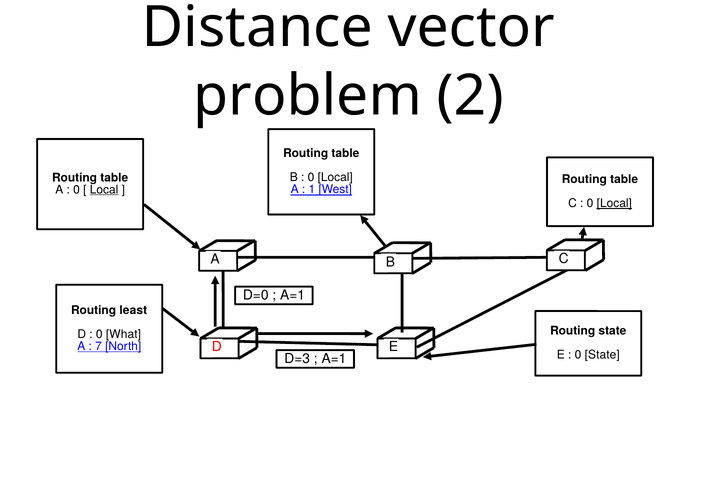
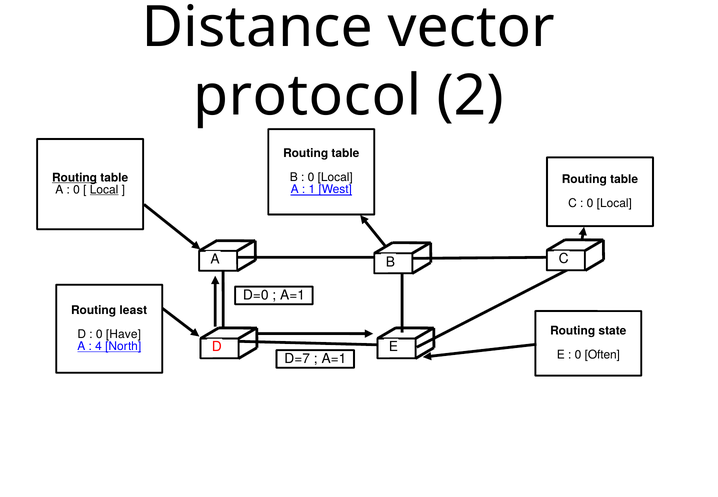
problem: problem -> protocol
Routing at (75, 178) underline: none -> present
Local at (614, 203) underline: present -> none
What: What -> Have
7: 7 -> 4
0 State: State -> Often
D=3: D=3 -> D=7
